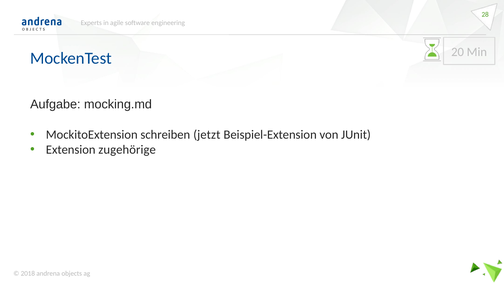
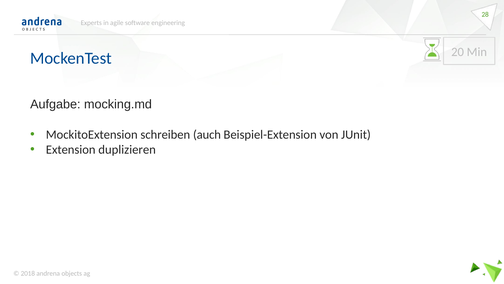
jetzt: jetzt -> auch
zugehörige: zugehörige -> duplizieren
